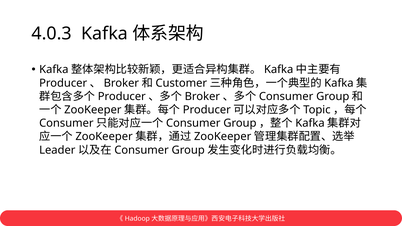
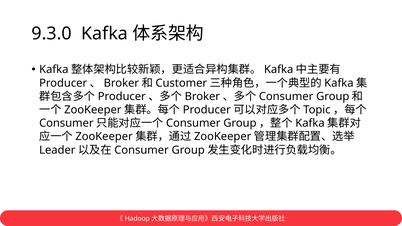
4.0.3: 4.0.3 -> 9.3.0
